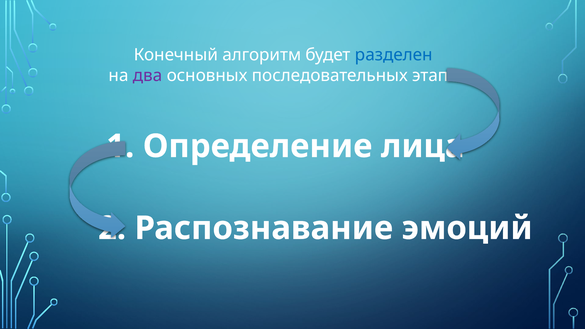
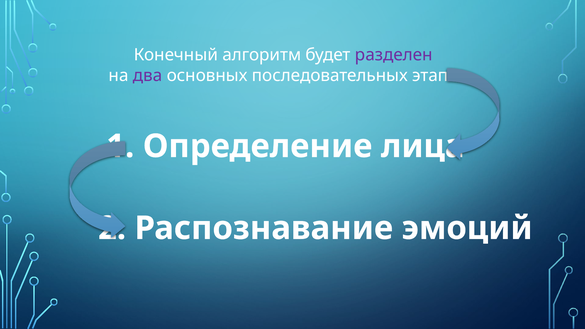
разделен colour: blue -> purple
